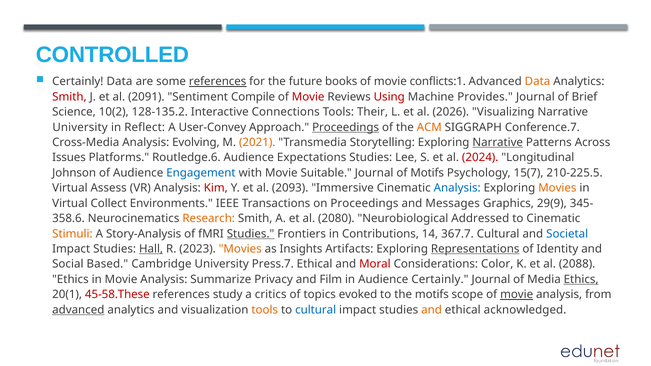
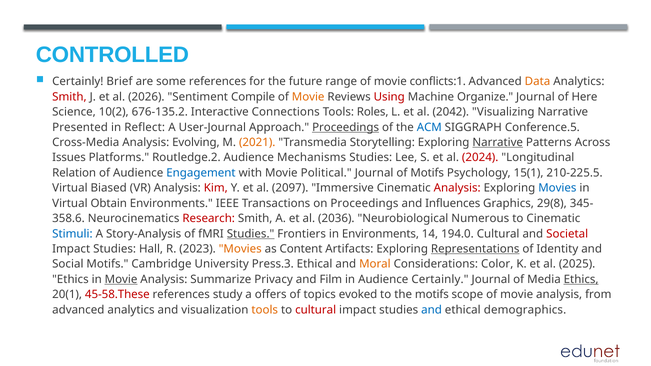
Certainly Data: Data -> Brief
references at (218, 82) underline: present -> none
books: books -> range
2091: 2091 -> 2026
Movie at (308, 97) colour: red -> orange
Provides: Provides -> Organize
Brief: Brief -> Here
128-135.2: 128-135.2 -> 676-135.2
Their: Their -> Roles
2026: 2026 -> 2042
University at (80, 127): University -> Presented
User-Convey: User-Convey -> User-Journal
ACM colour: orange -> blue
Conference.7: Conference.7 -> Conference.5
Routledge.6: Routledge.6 -> Routledge.2
Expectations: Expectations -> Mechanisms
Johnson: Johnson -> Relation
Suitable: Suitable -> Political
15(7: 15(7 -> 15(1
Assess: Assess -> Biased
2093: 2093 -> 2097
Analysis at (457, 188) colour: blue -> red
Movies at (557, 188) colour: orange -> blue
Collect: Collect -> Obtain
Messages: Messages -> Influences
29(9: 29(9 -> 29(8
Research colour: orange -> red
2080: 2080 -> 2036
Addressed: Addressed -> Numerous
Stimuli colour: orange -> blue
in Contributions: Contributions -> Environments
367.7: 367.7 -> 194.0
Societal colour: blue -> red
Hall underline: present -> none
Insights: Insights -> Content
Social Based: Based -> Motifs
Press.7: Press.7 -> Press.3
Moral colour: red -> orange
2088: 2088 -> 2025
Movie at (121, 280) underline: none -> present
critics: critics -> offers
movie at (517, 295) underline: present -> none
advanced at (78, 310) underline: present -> none
cultural at (316, 310) colour: blue -> red
and at (432, 310) colour: orange -> blue
acknowledged: acknowledged -> demographics
